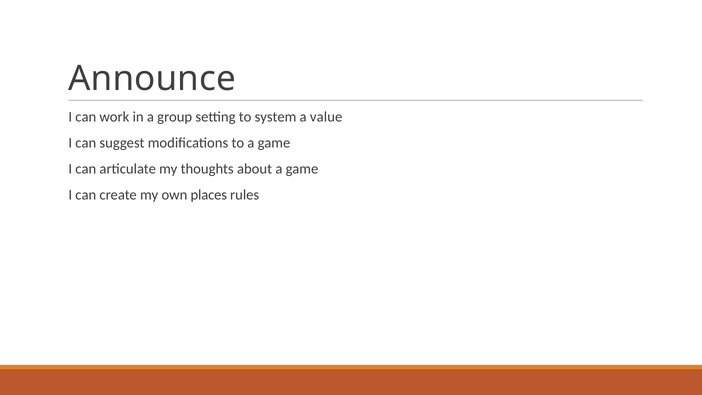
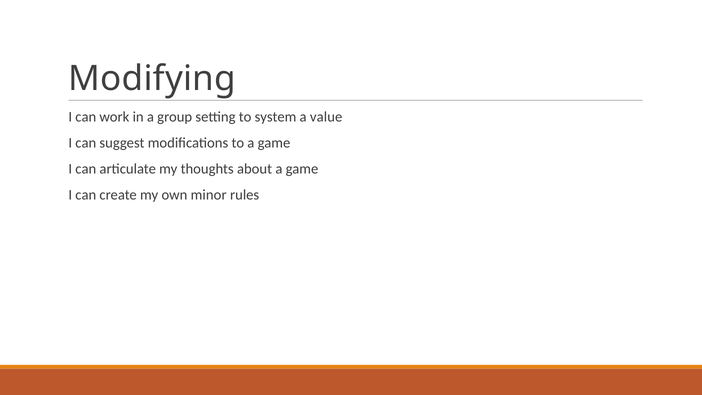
Announce: Announce -> Modifying
places: places -> minor
